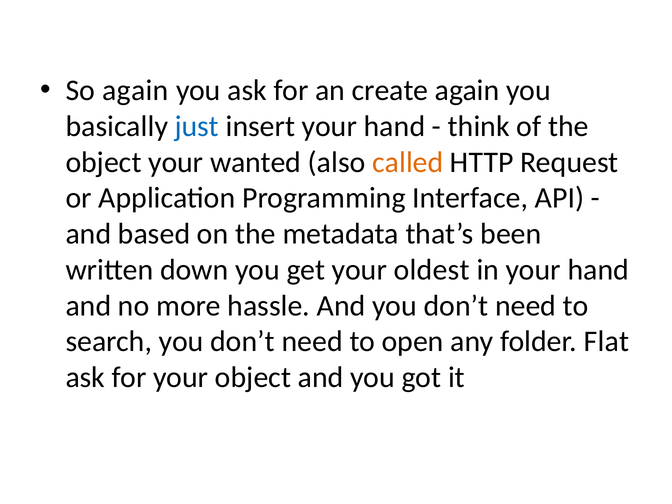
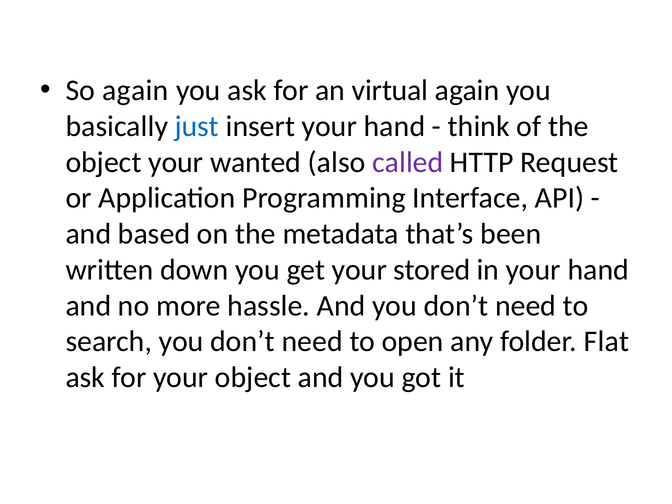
create: create -> virtual
called colour: orange -> purple
oldest: oldest -> stored
